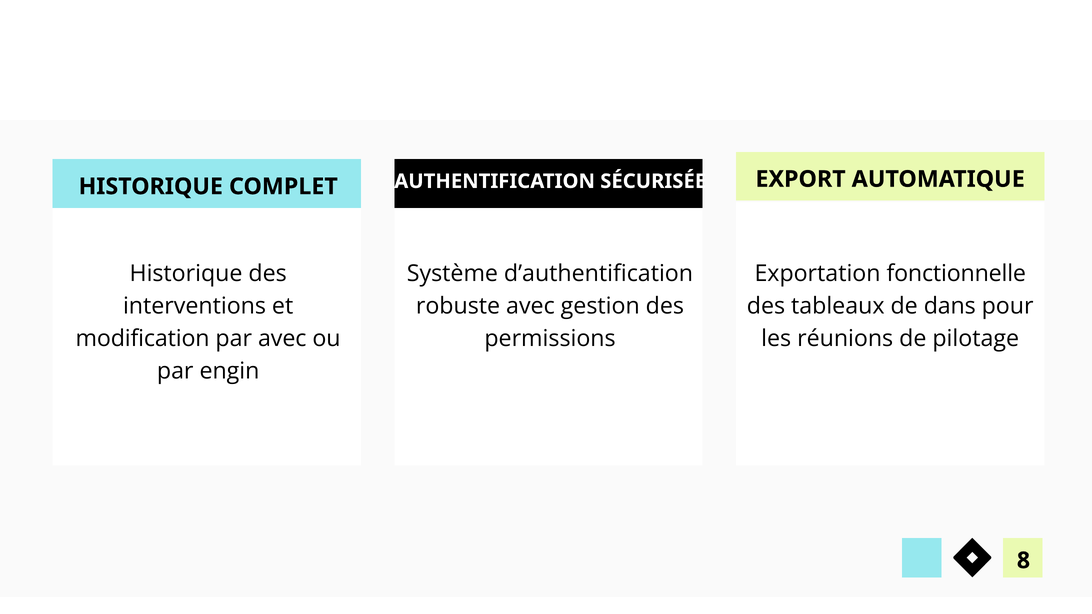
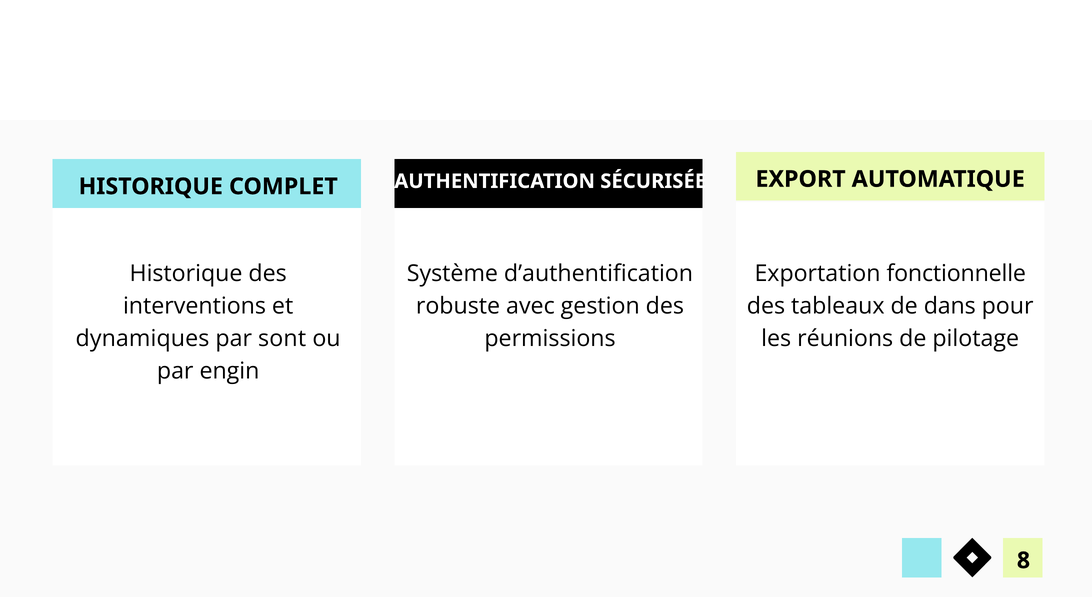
modification: modification -> dynamiques
par avec: avec -> sont
